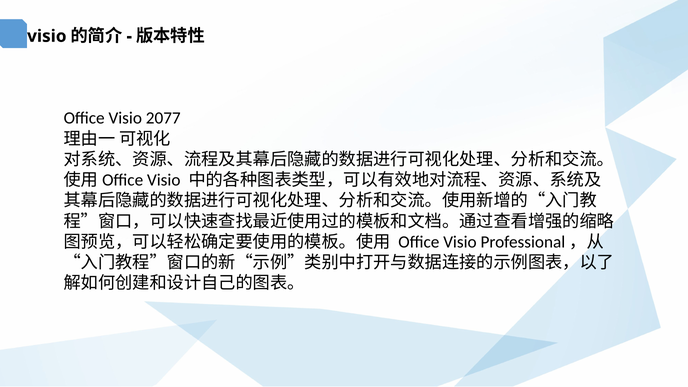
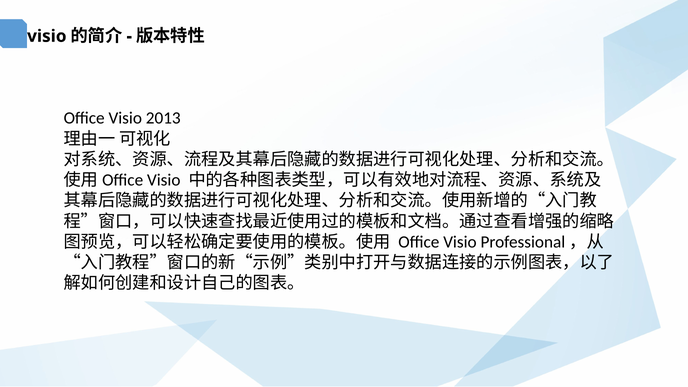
2077: 2077 -> 2013
